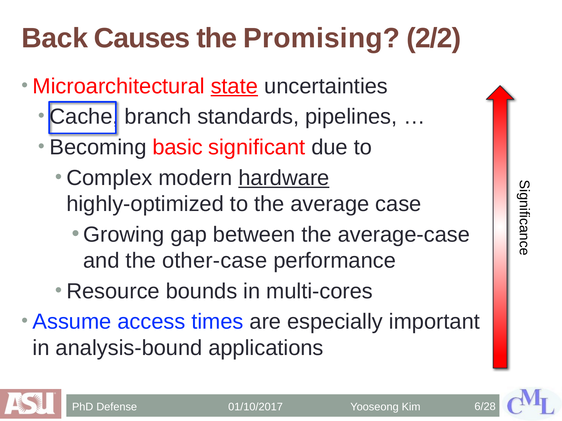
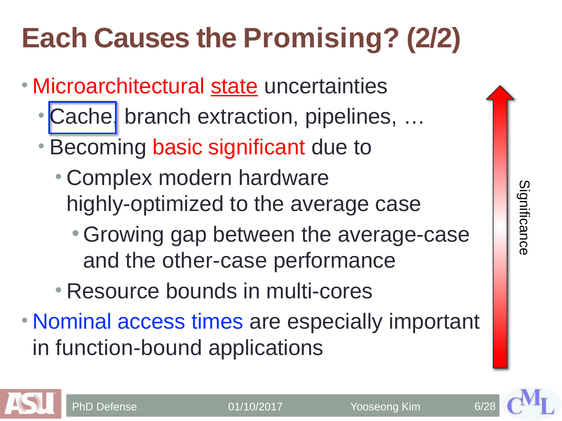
Back: Back -> Each
standards: standards -> extraction
hardware underline: present -> none
Assume: Assume -> Nominal
analysis-bound: analysis-bound -> function-bound
